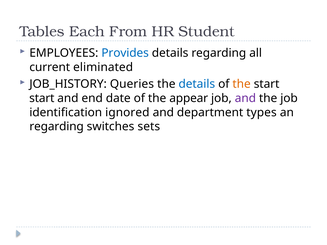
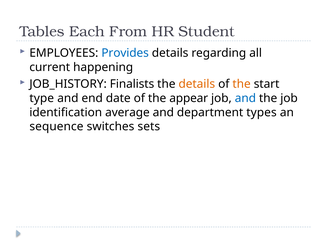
eliminated: eliminated -> happening
Queries: Queries -> Finalists
details at (197, 84) colour: blue -> orange
start at (42, 98): start -> type
and at (245, 98) colour: purple -> blue
ignored: ignored -> average
regarding at (57, 127): regarding -> sequence
